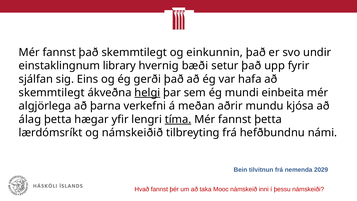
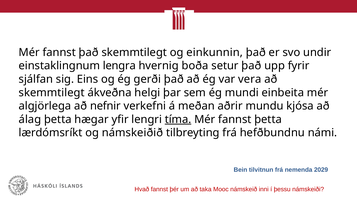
library: library -> lengra
bæði: bæði -> boða
hafa: hafa -> vera
helgi underline: present -> none
þarna: þarna -> nefnir
